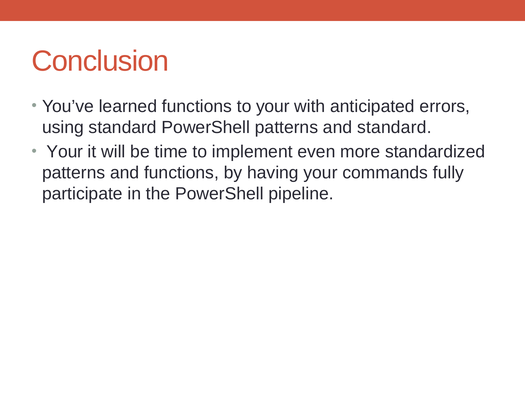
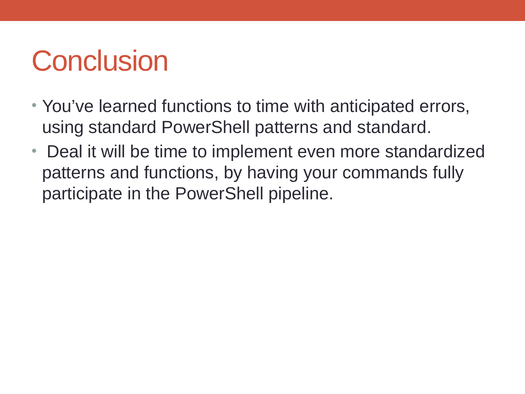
to your: your -> time
Your at (65, 152): Your -> Deal
